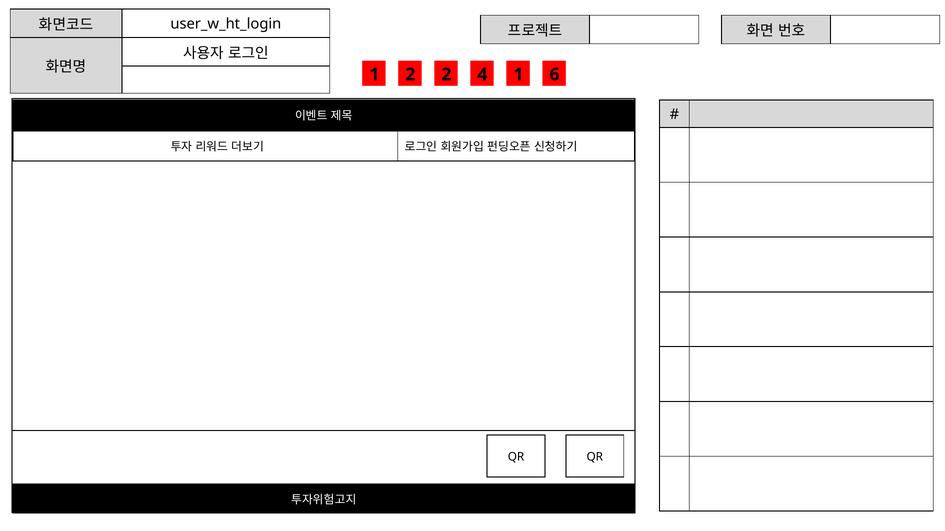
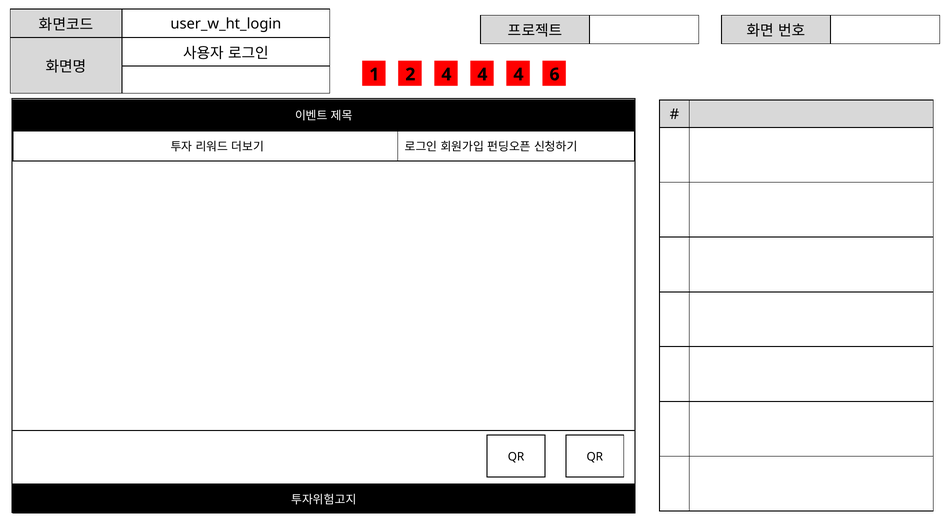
2 2: 2 -> 4
4 1: 1 -> 4
